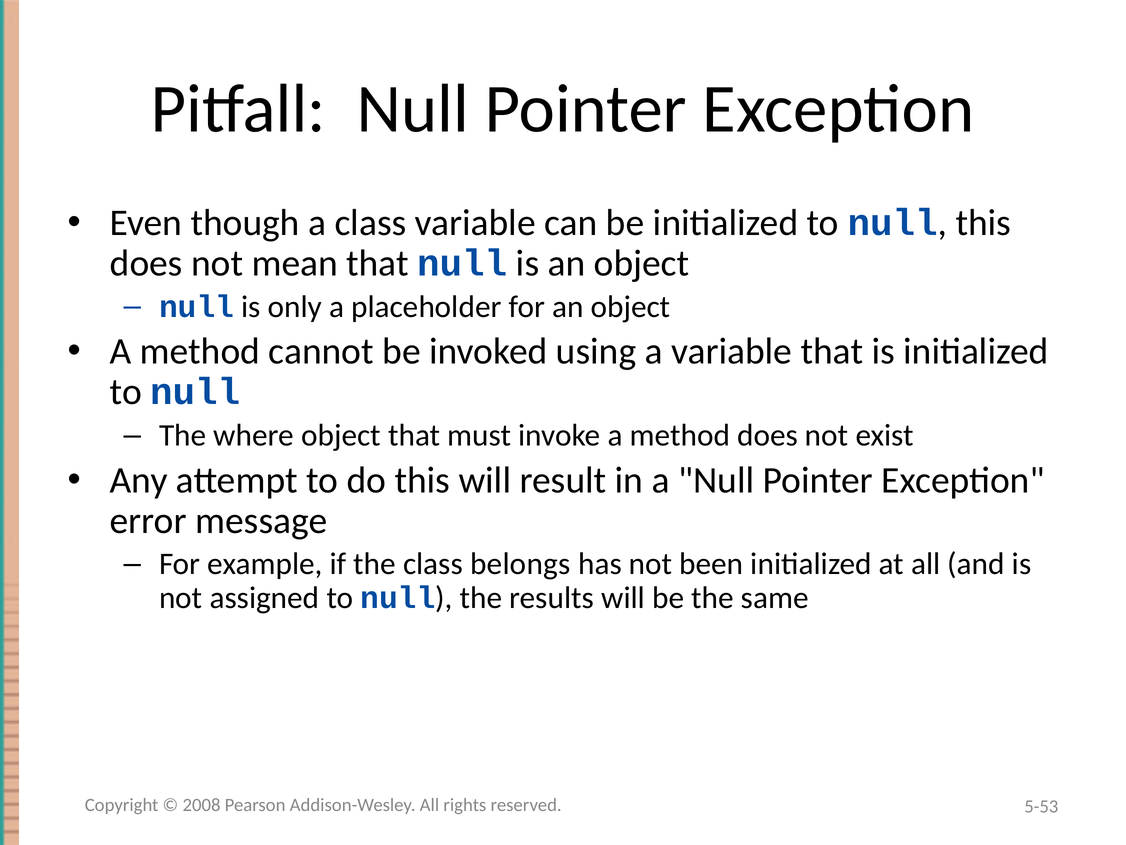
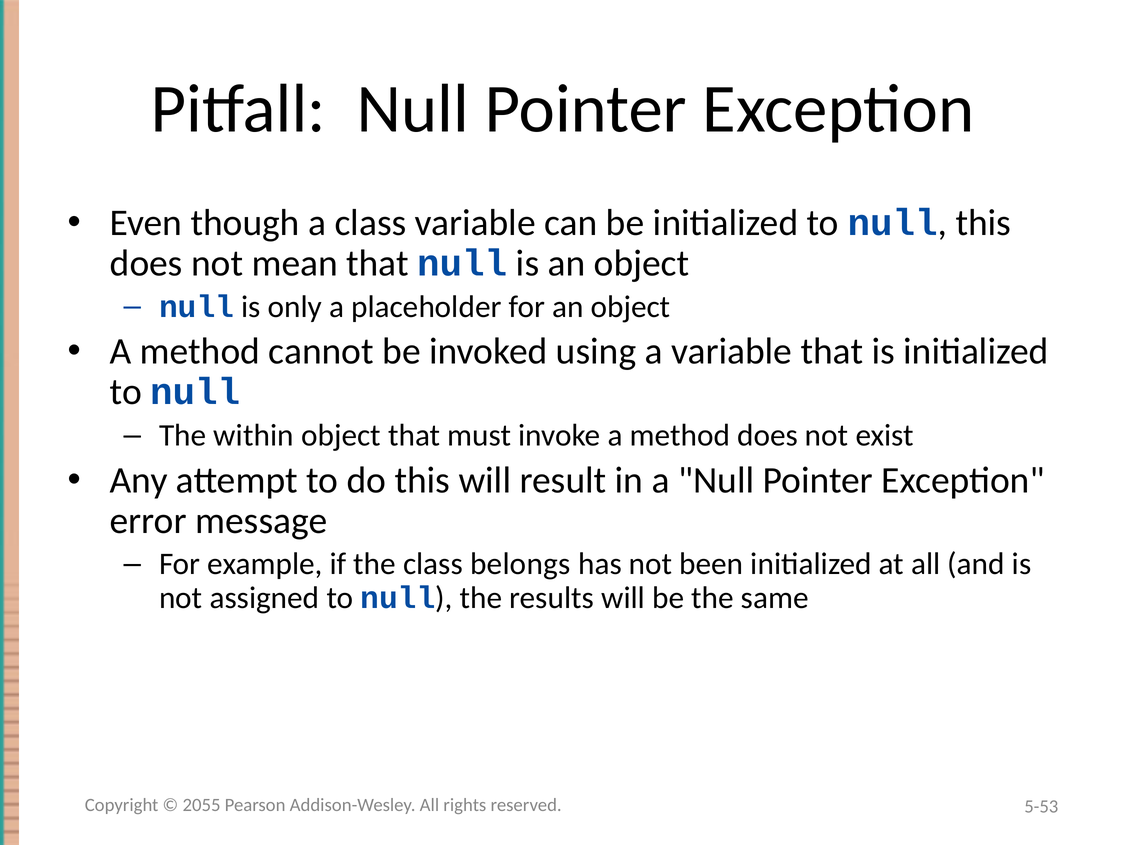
where: where -> within
2008: 2008 -> 2055
